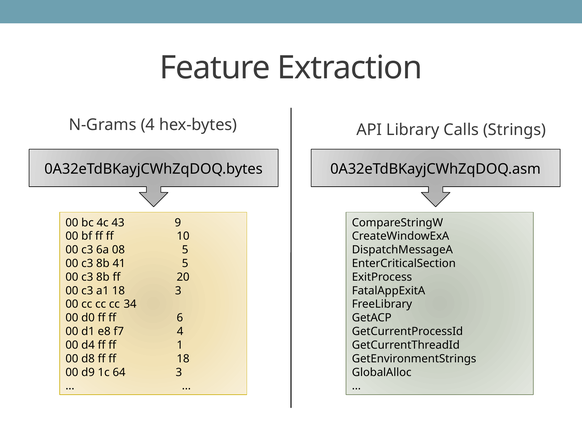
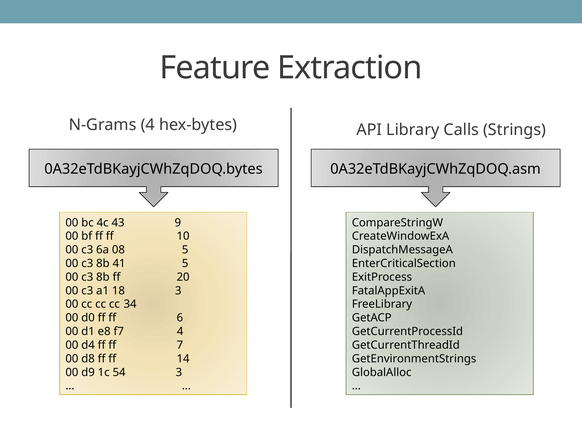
1: 1 -> 7
ff 18: 18 -> 14
64: 64 -> 54
